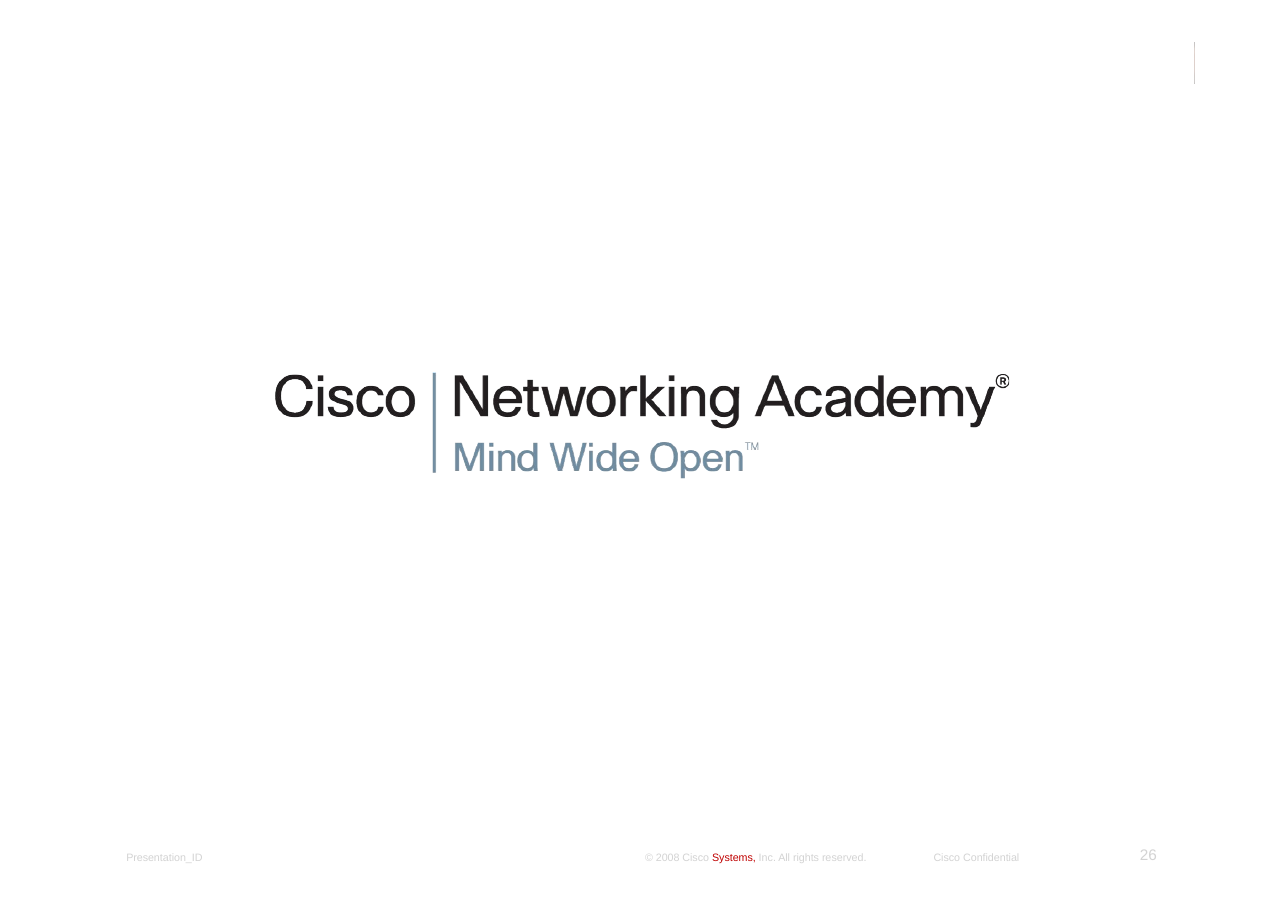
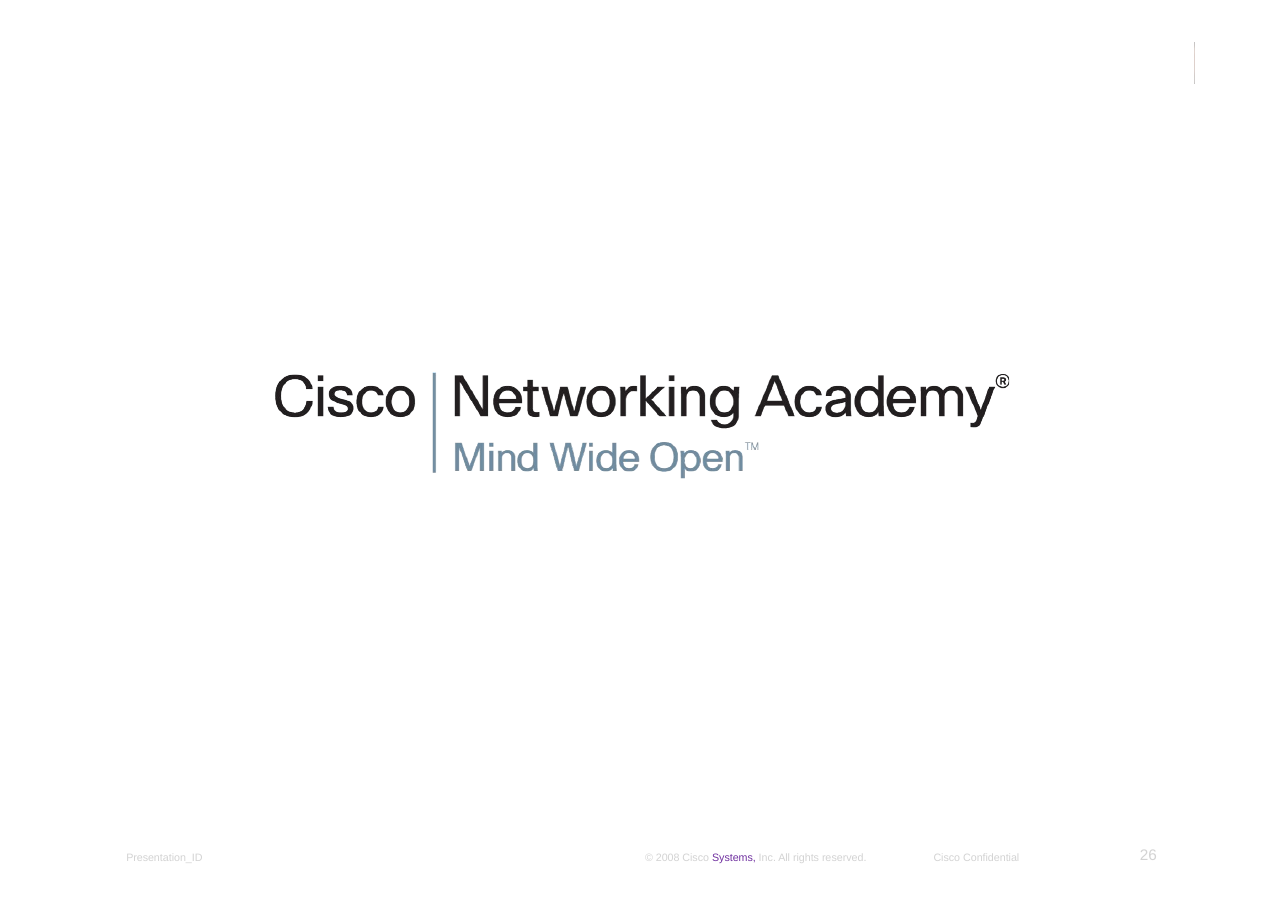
Systems colour: red -> purple
